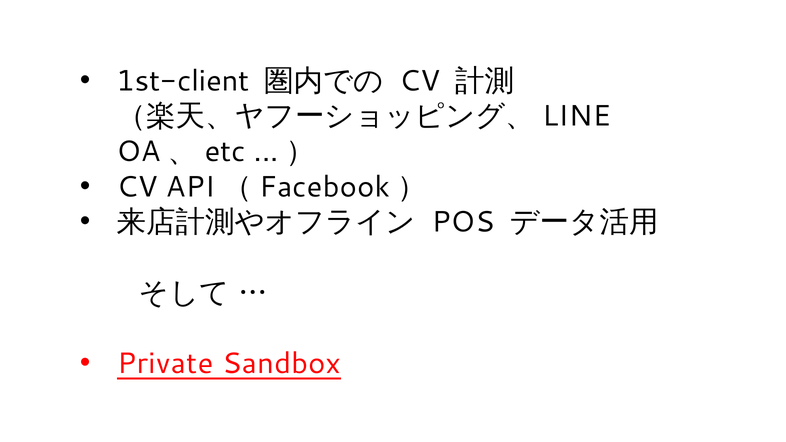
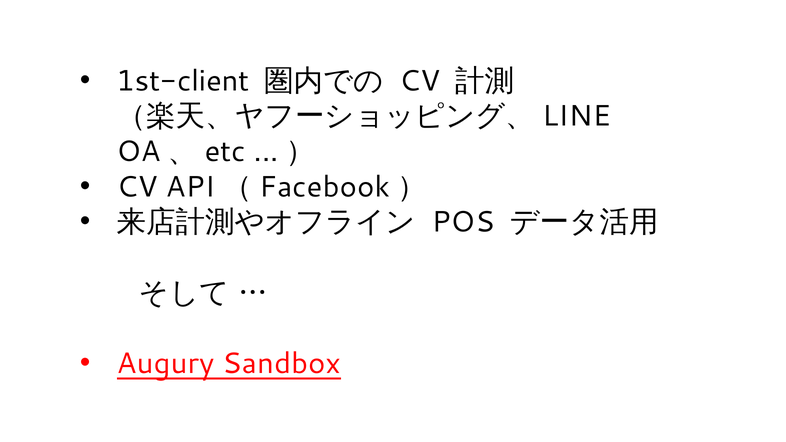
Private: Private -> Augury
